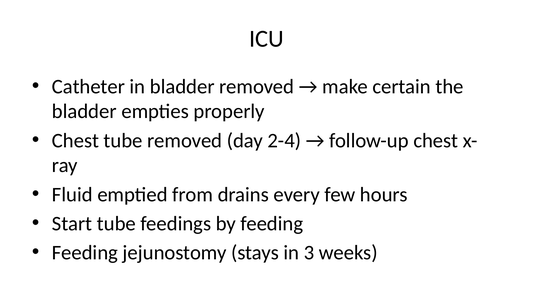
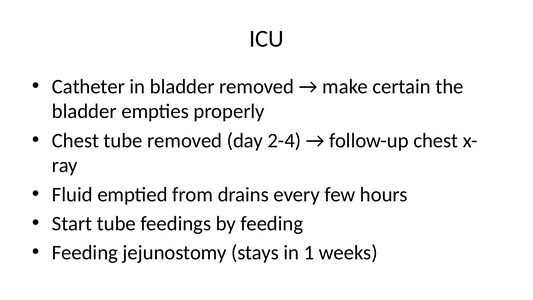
3: 3 -> 1
